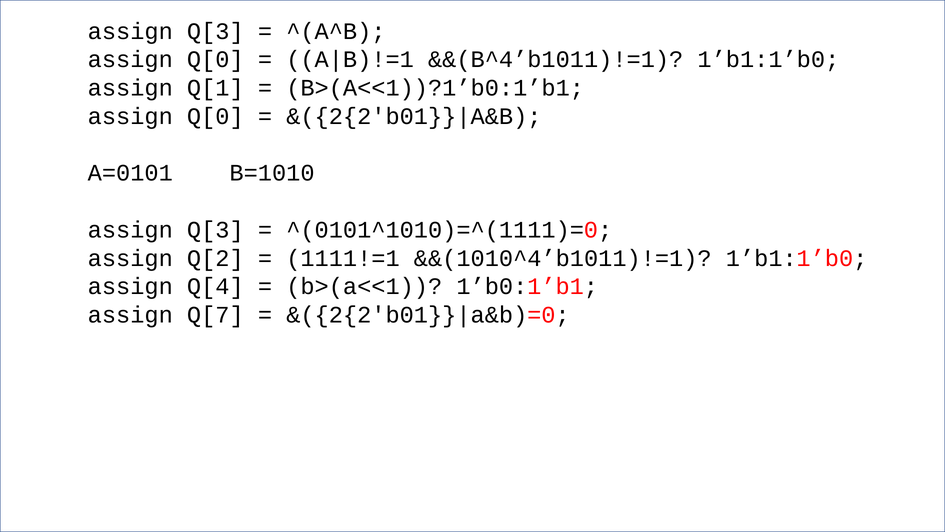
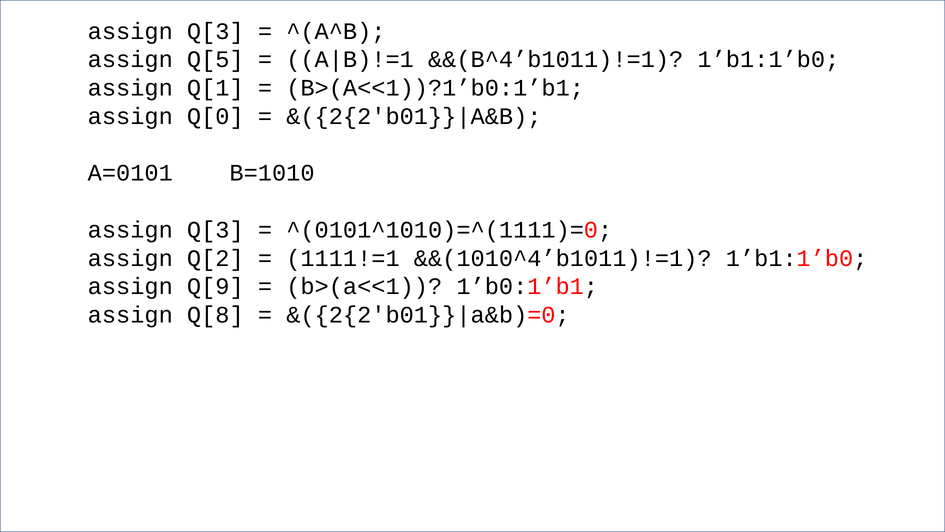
Q[0 at (215, 60): Q[0 -> Q[5
Q[4: Q[4 -> Q[9
Q[7: Q[7 -> Q[8
